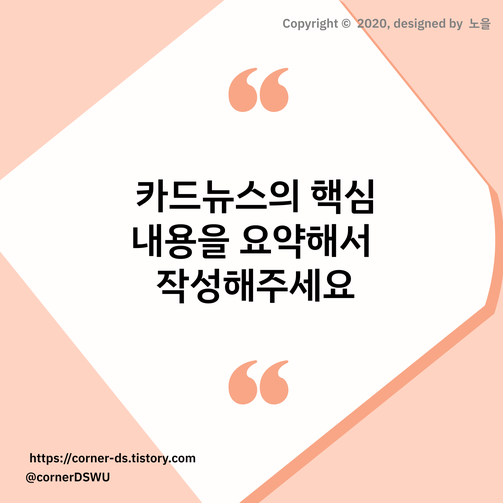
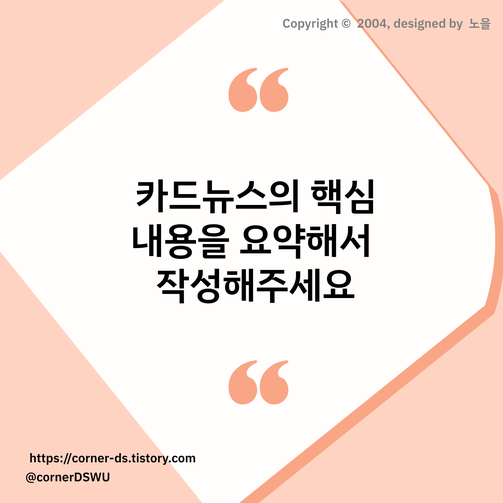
2020: 2020 -> 2004
